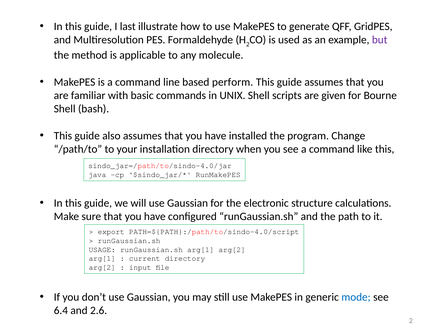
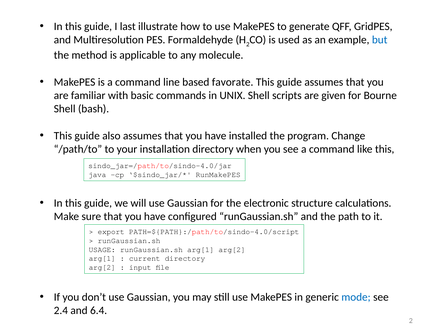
but colour: purple -> blue
perform: perform -> favorate
6.4: 6.4 -> 2.4
2.6: 2.6 -> 6.4
